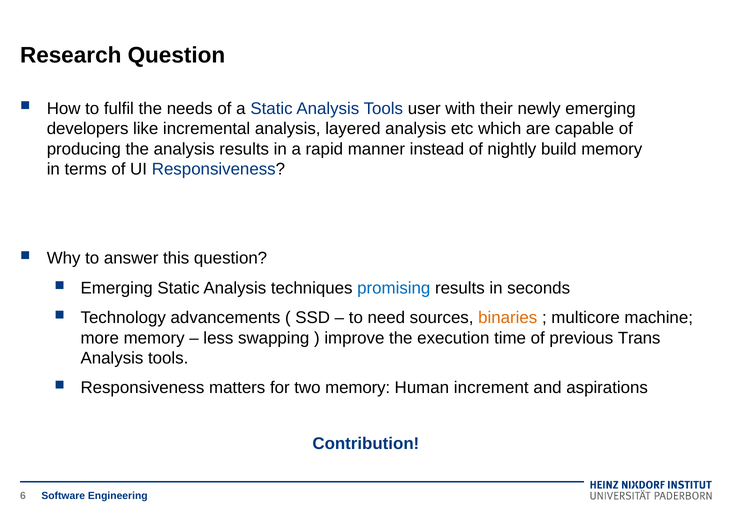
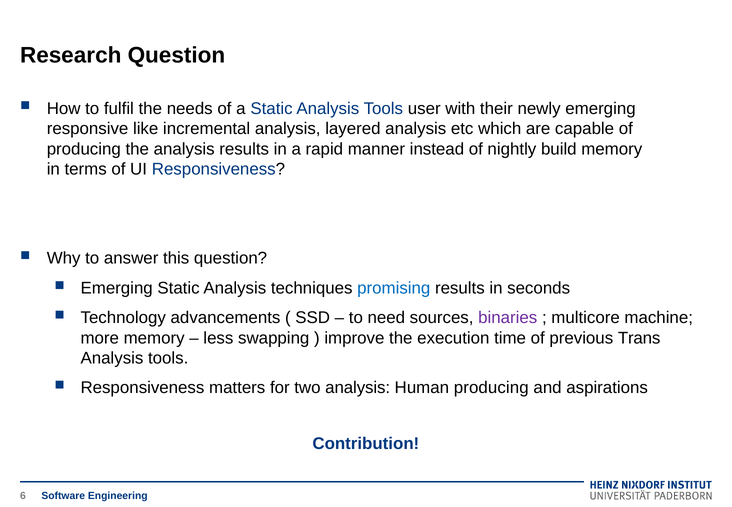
developers: developers -> responsive
binaries colour: orange -> purple
two memory: memory -> analysis
Human increment: increment -> producing
